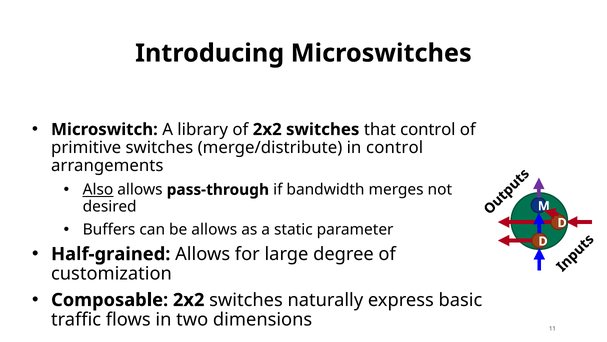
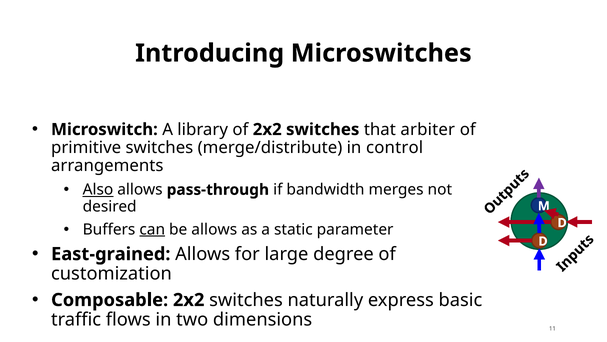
that control: control -> arbiter
can underline: none -> present
Half-grained: Half-grained -> East-grained
